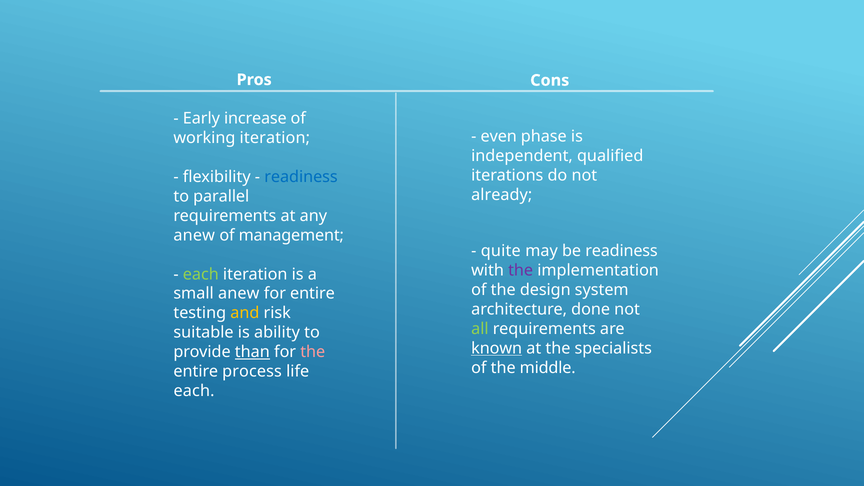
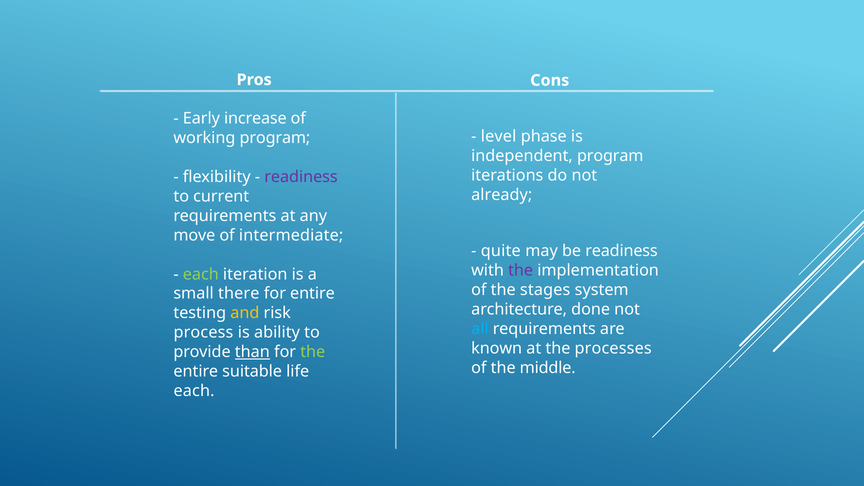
even: even -> level
working iteration: iteration -> program
independent qualified: qualified -> program
readiness at (301, 177) colour: blue -> purple
parallel: parallel -> current
anew at (194, 235): anew -> move
management: management -> intermediate
design: design -> stages
small anew: anew -> there
all colour: light green -> light blue
suitable: suitable -> process
known underline: present -> none
specialists: specialists -> processes
the at (313, 352) colour: pink -> light green
process: process -> suitable
